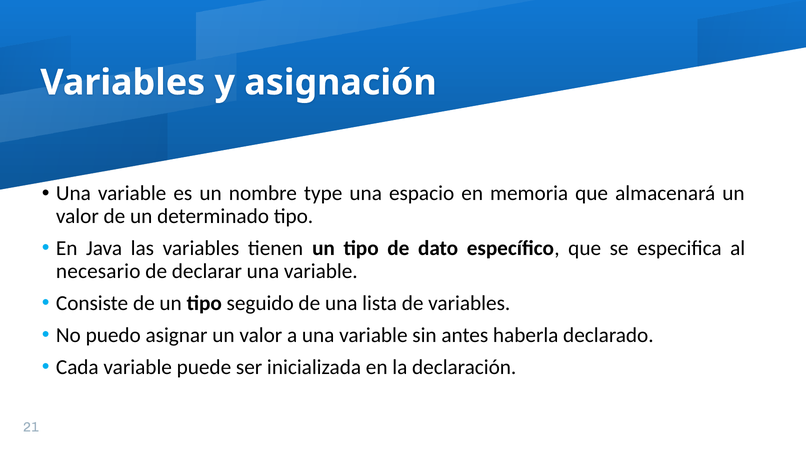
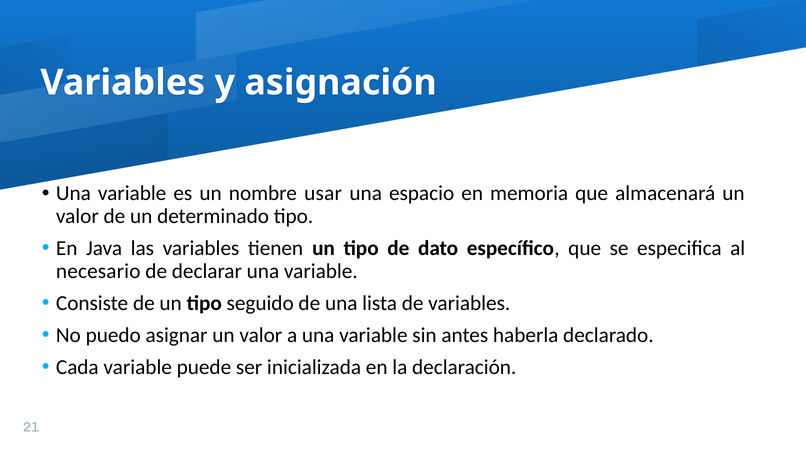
type: type -> usar
